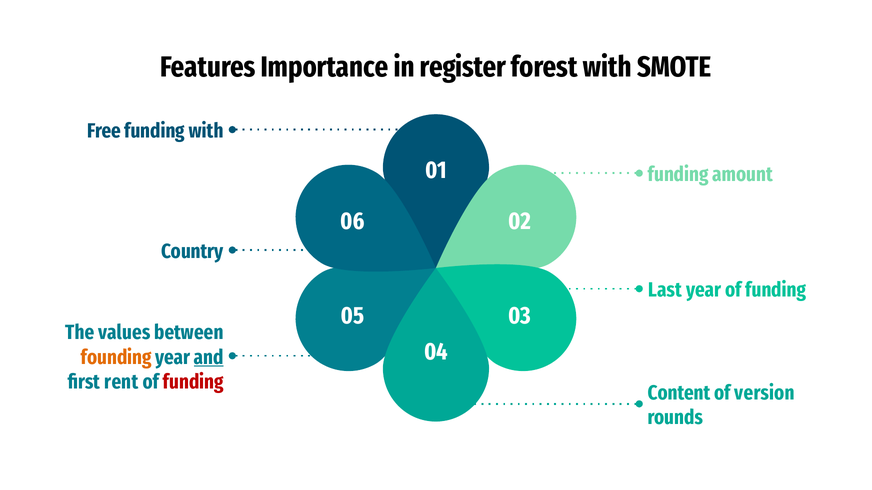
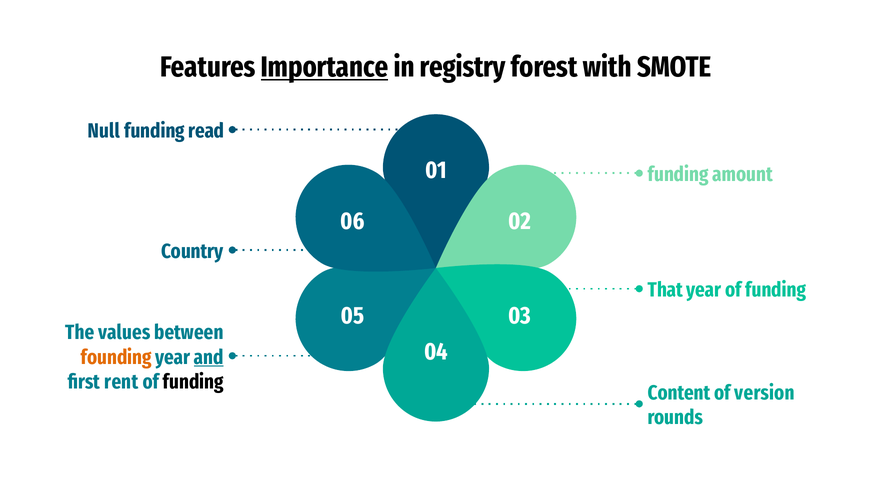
Importance underline: none -> present
register: register -> registry
Free: Free -> Null
funding with: with -> read
Last: Last -> That
funding at (193, 382) colour: red -> black
